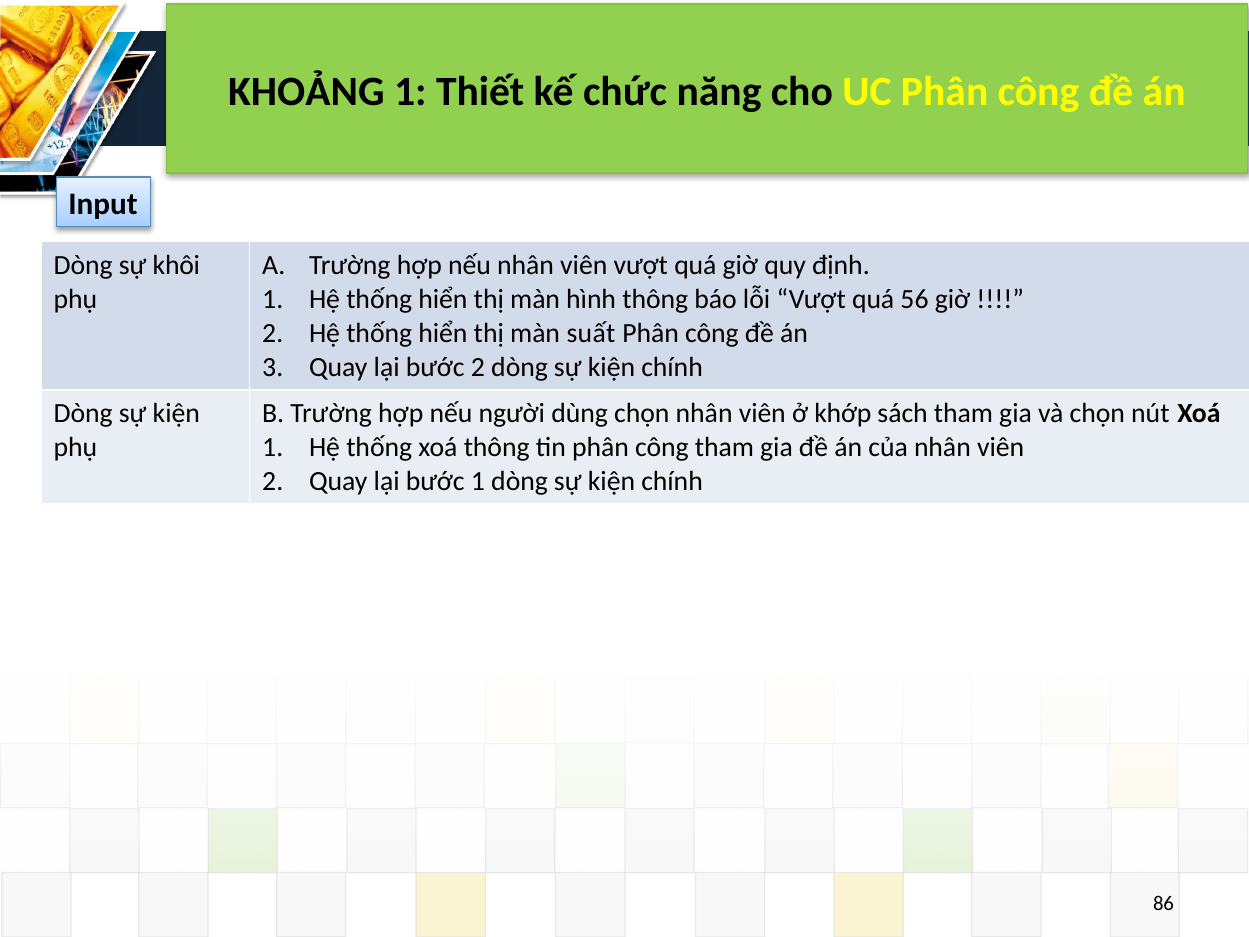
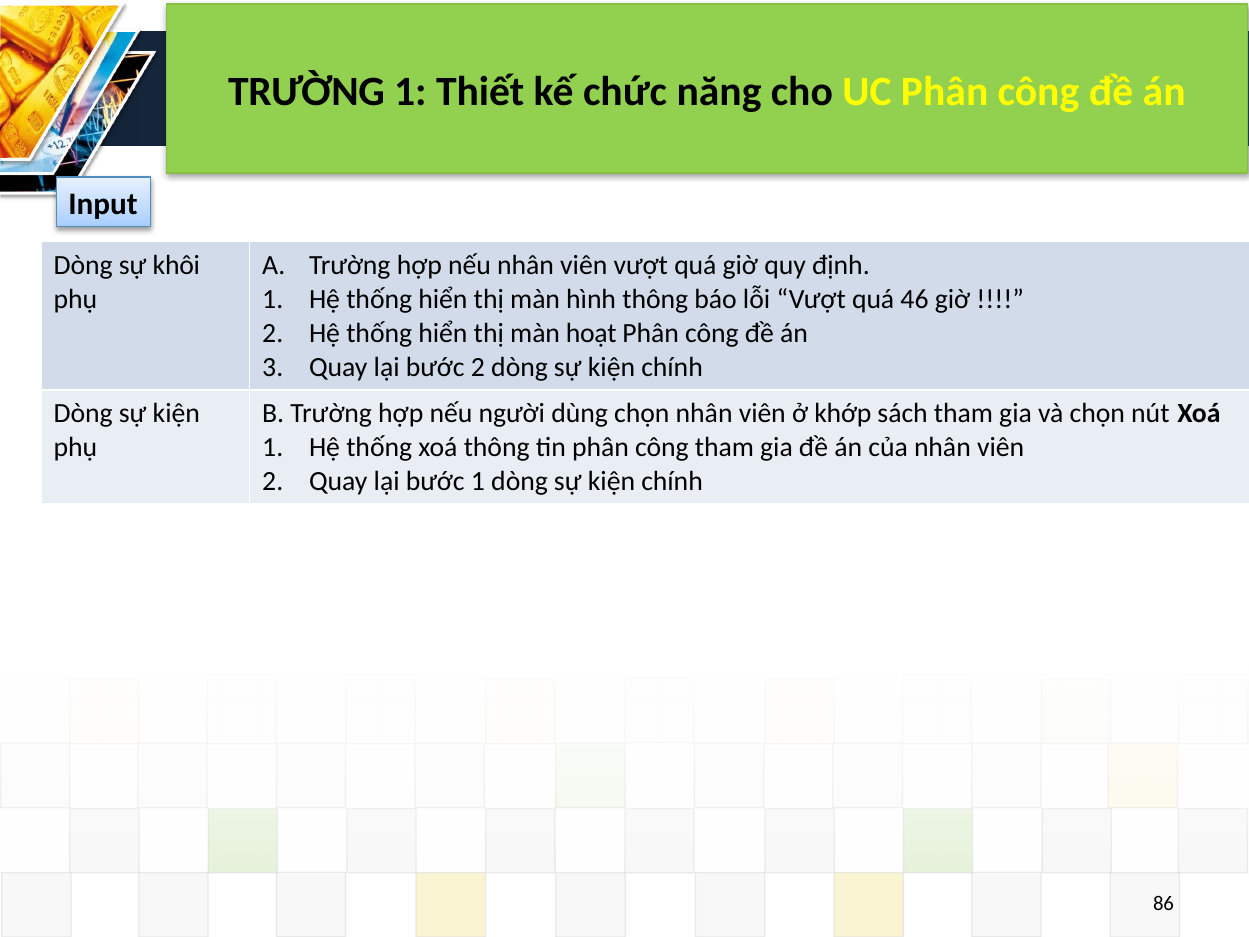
KHOẢNG at (306, 91): KHOẢNG -> TRƯỜNG
56: 56 -> 46
suất: suất -> hoạt
